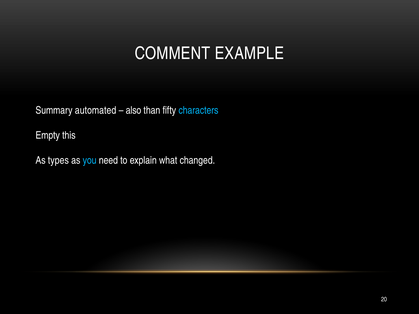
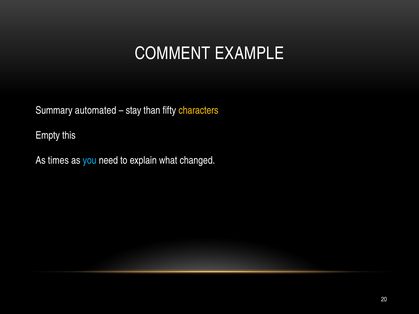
also: also -> stay
characters colour: light blue -> yellow
types: types -> times
